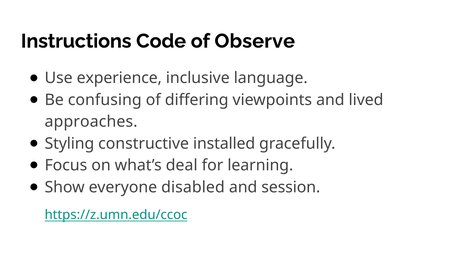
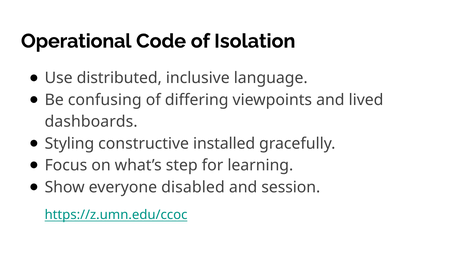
Instructions: Instructions -> Operational
Observe: Observe -> Isolation
experience: experience -> distributed
approaches: approaches -> dashboards
deal: deal -> step
